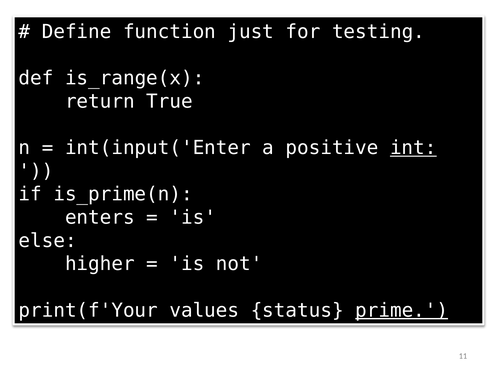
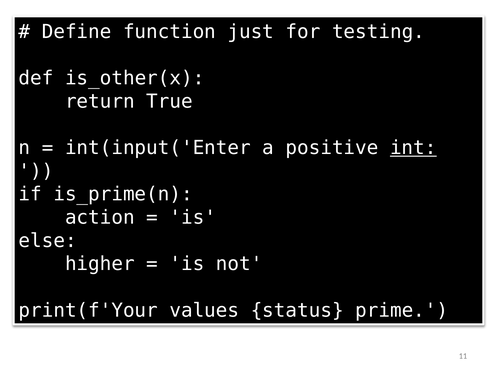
is_range(x: is_range(x -> is_other(x
enters: enters -> action
prime underline: present -> none
